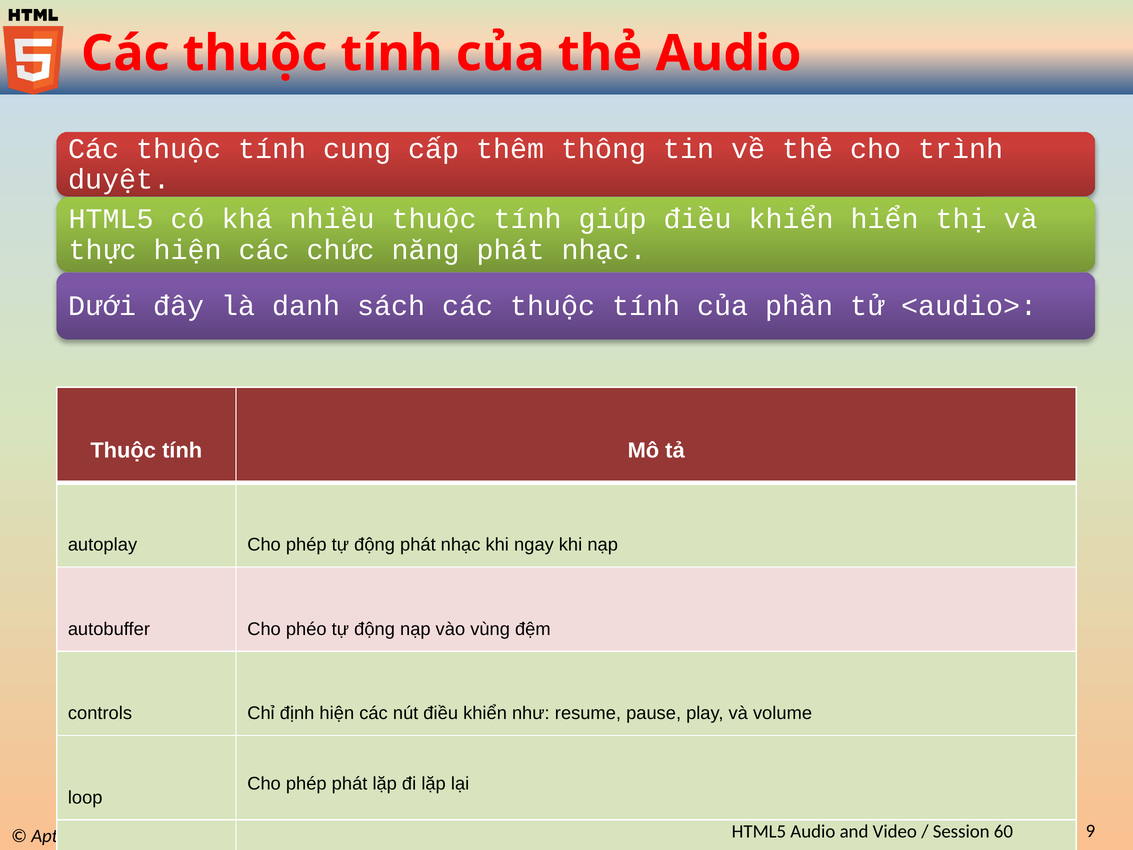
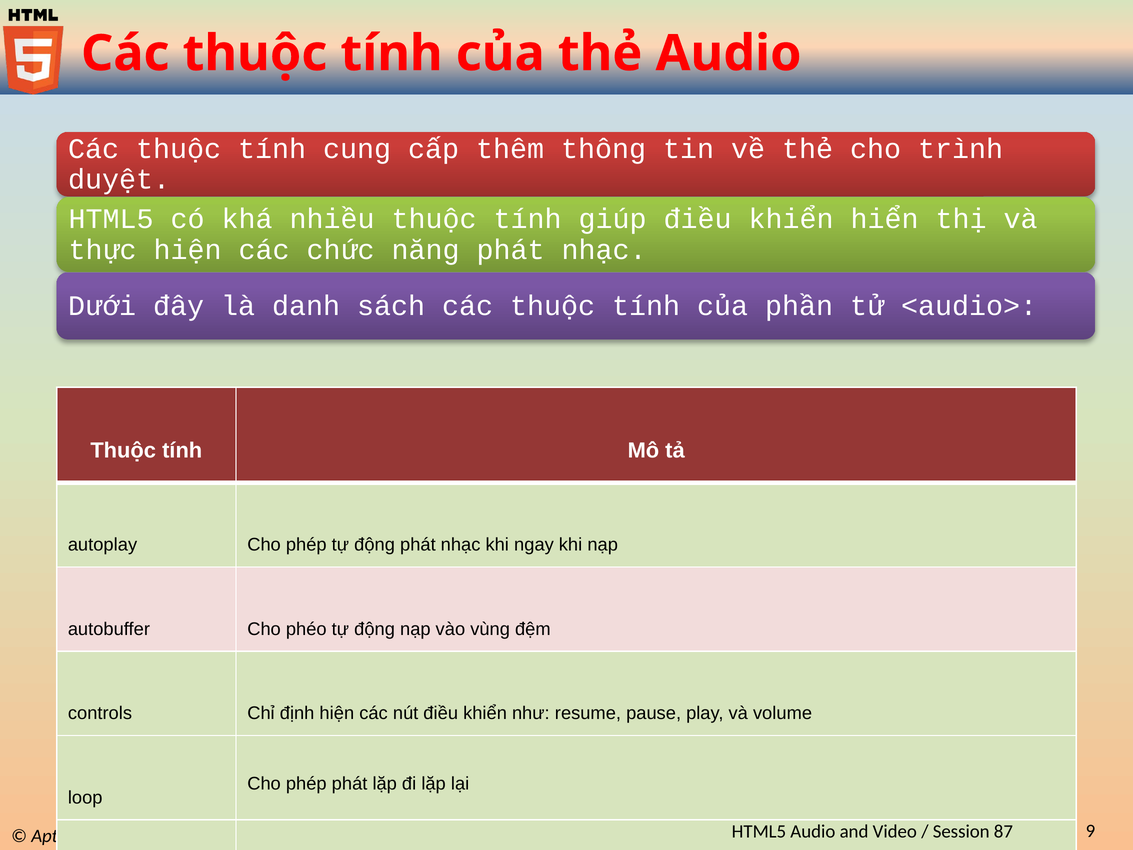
60: 60 -> 87
